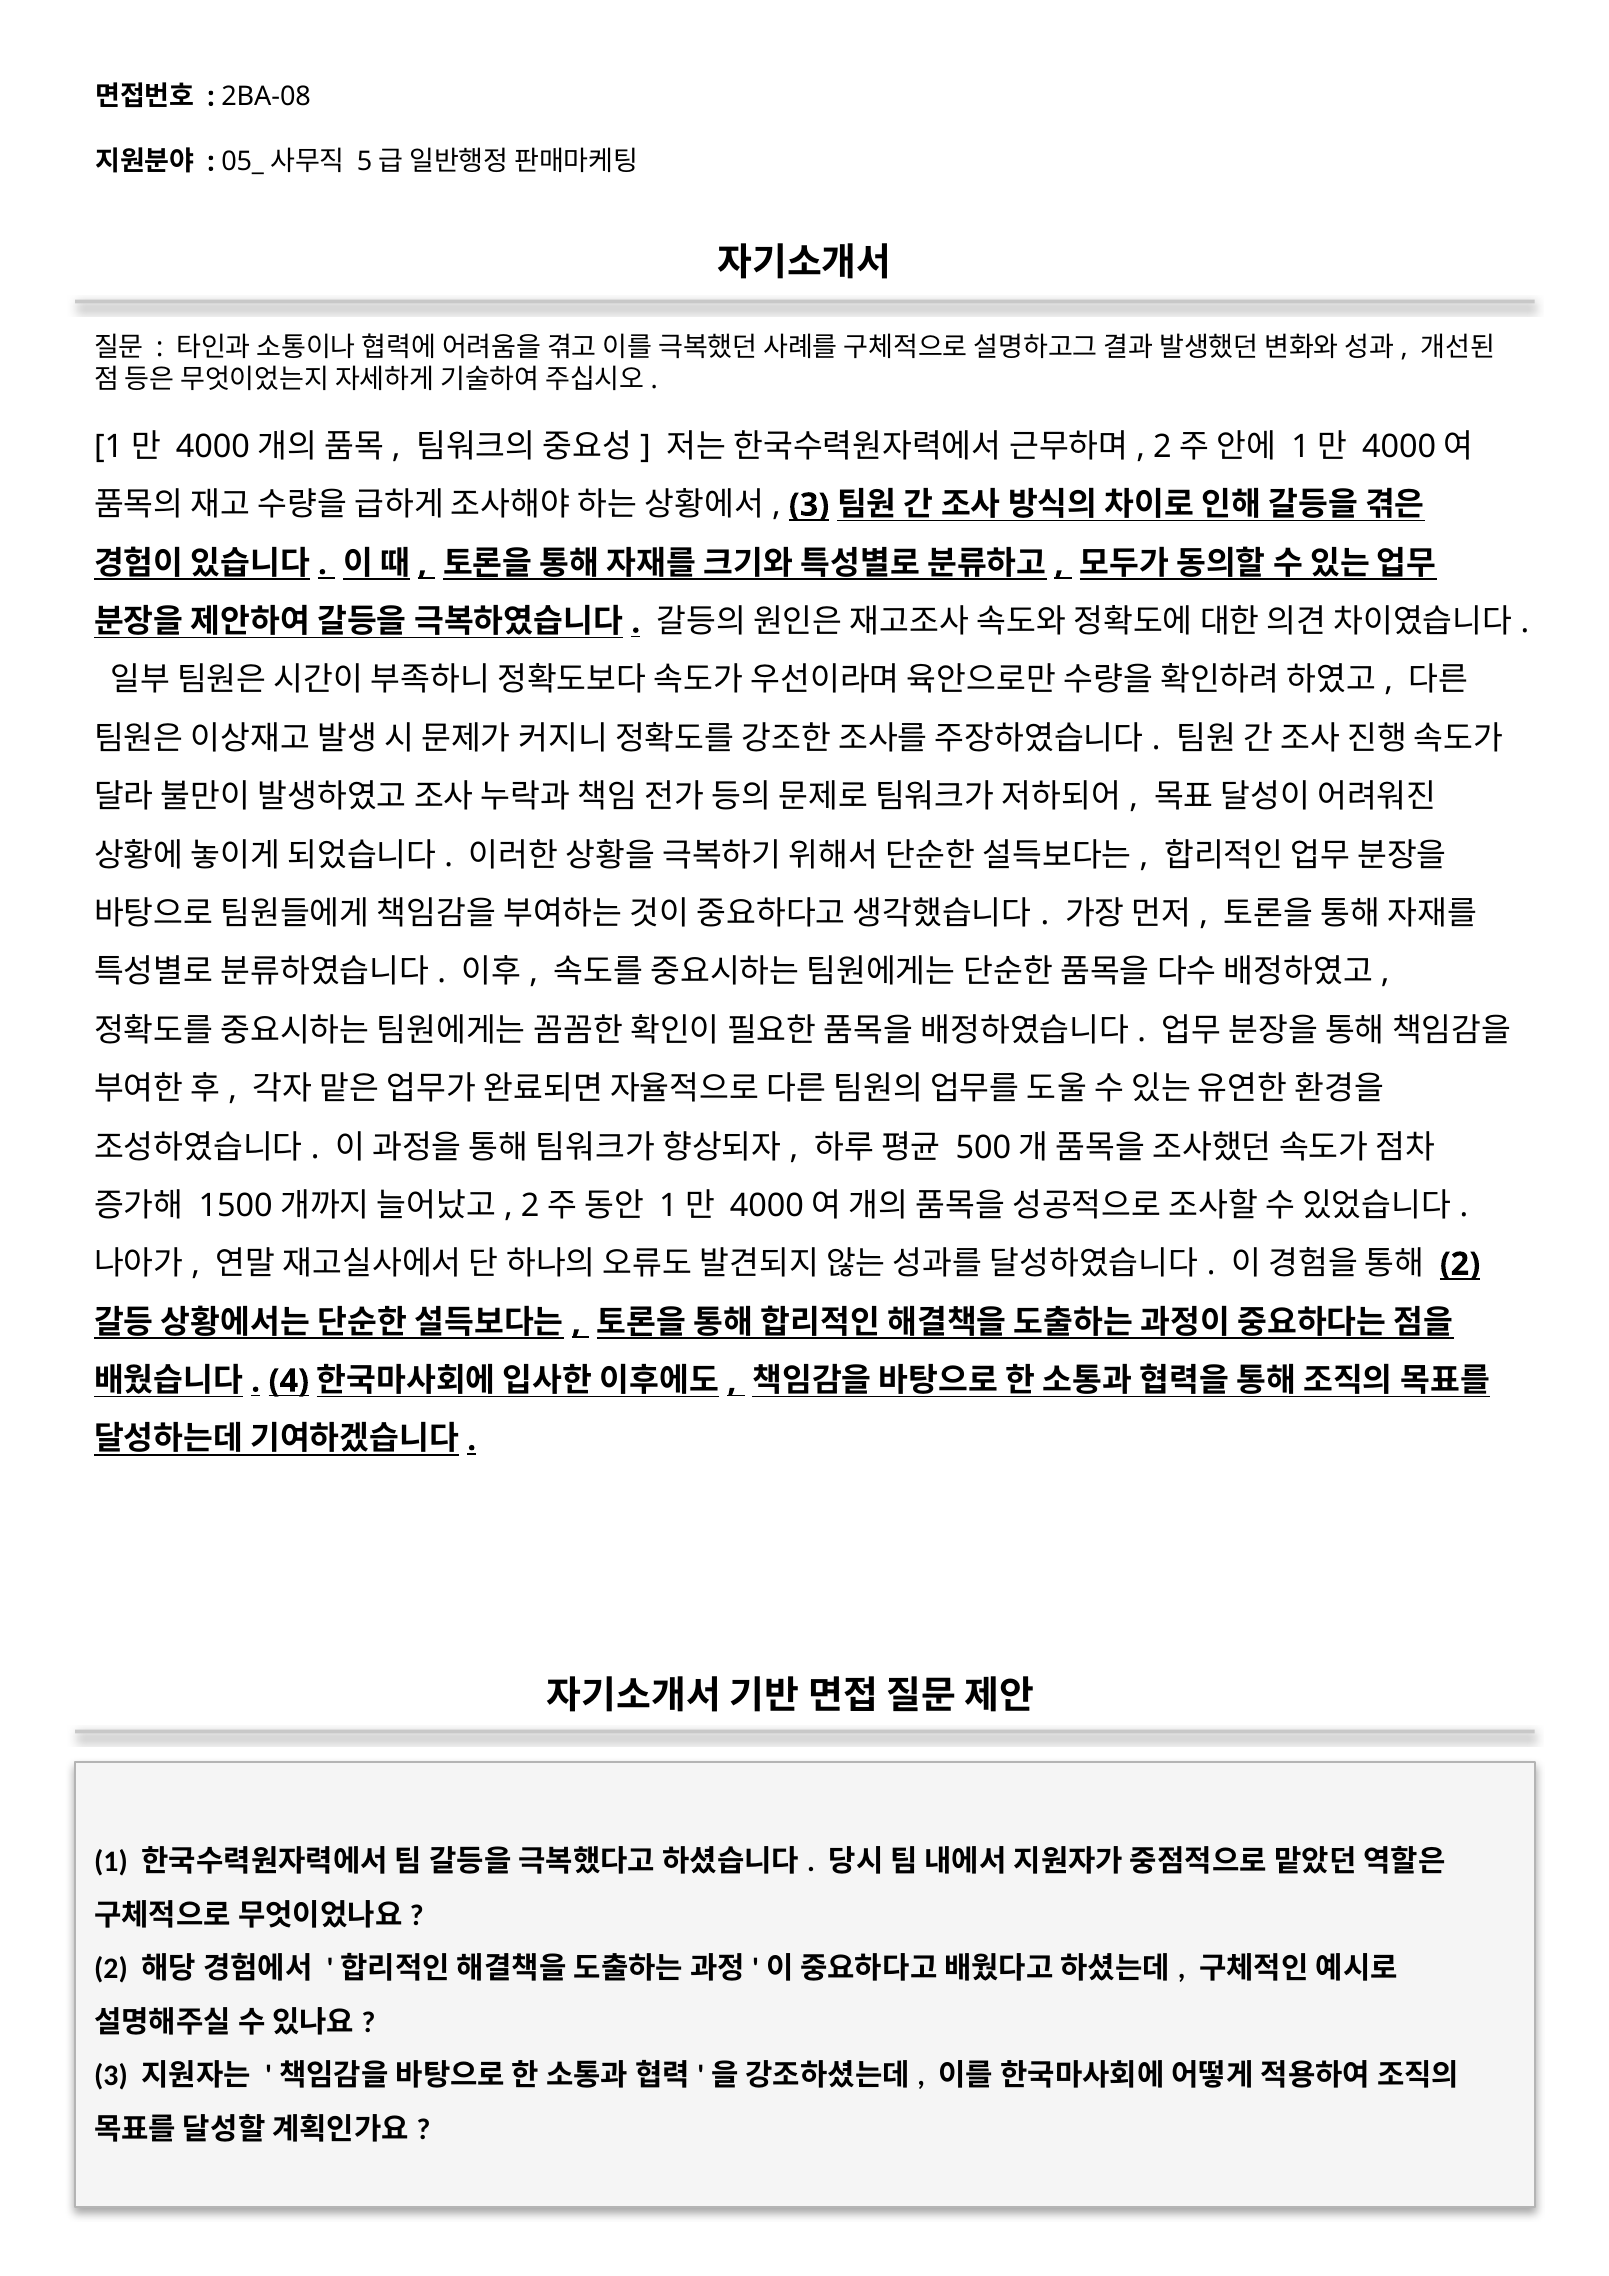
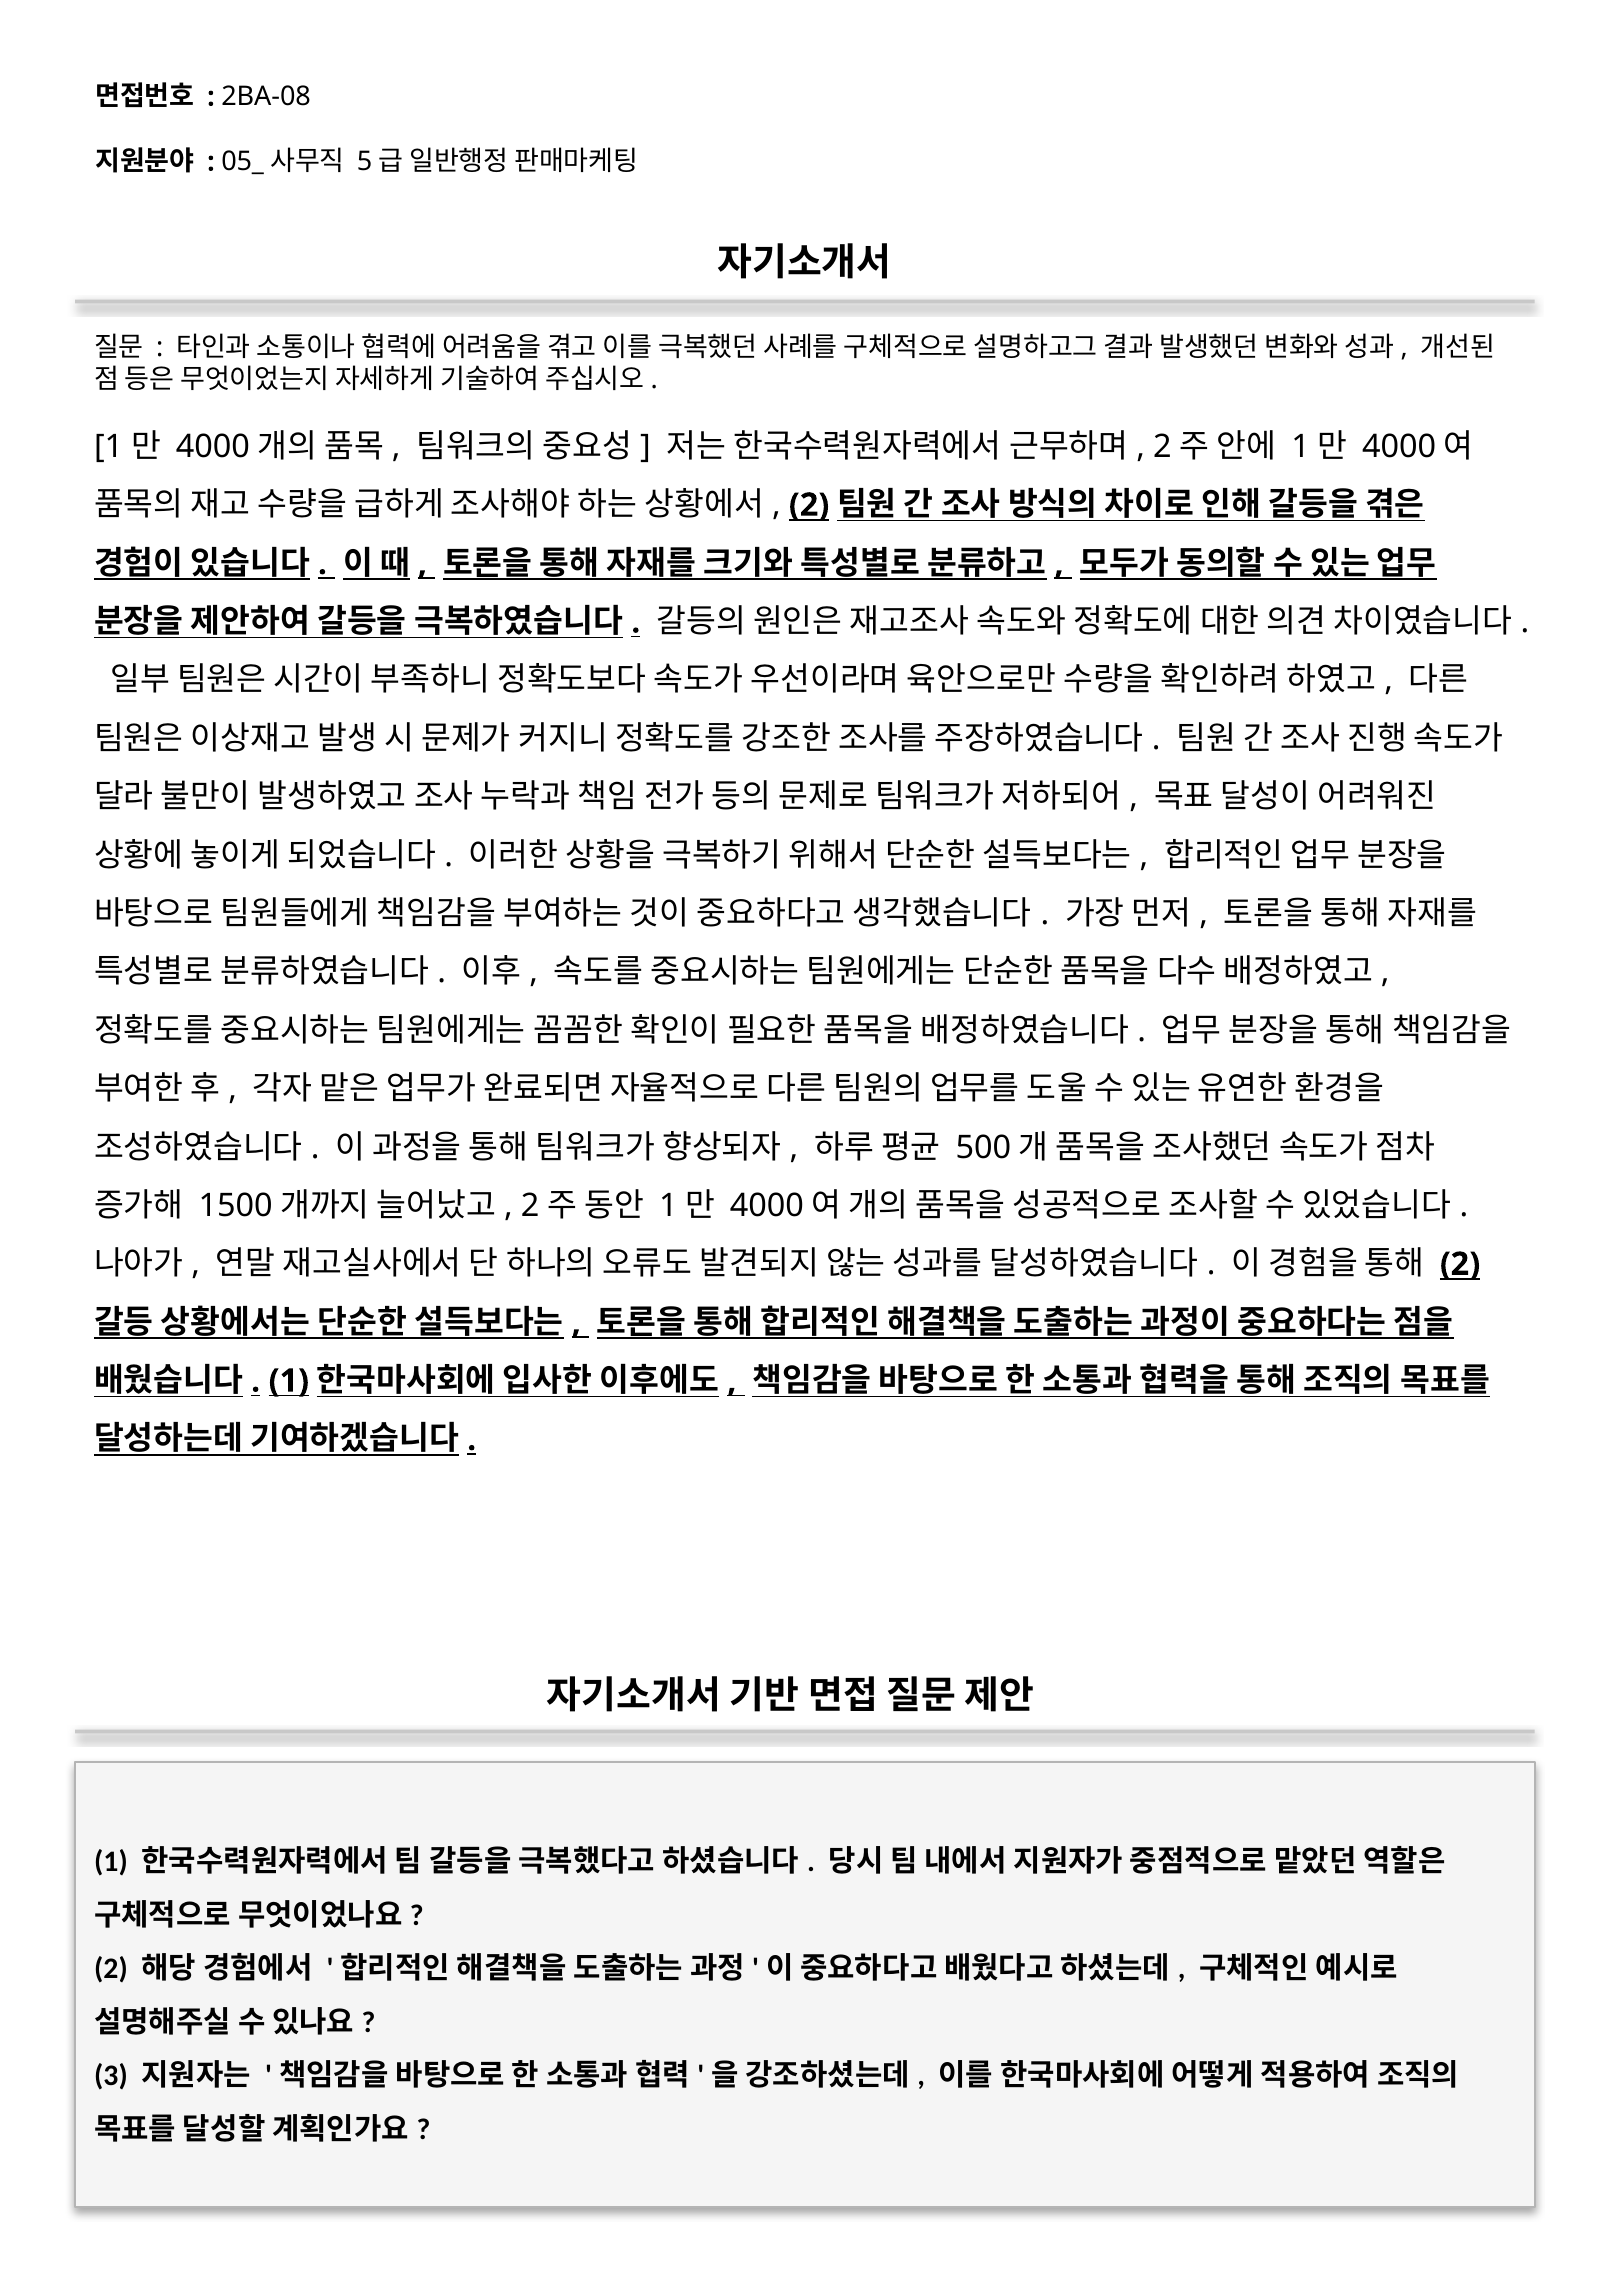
3 at (809, 505): 3 -> 2
4 at (289, 1381): 4 -> 1
